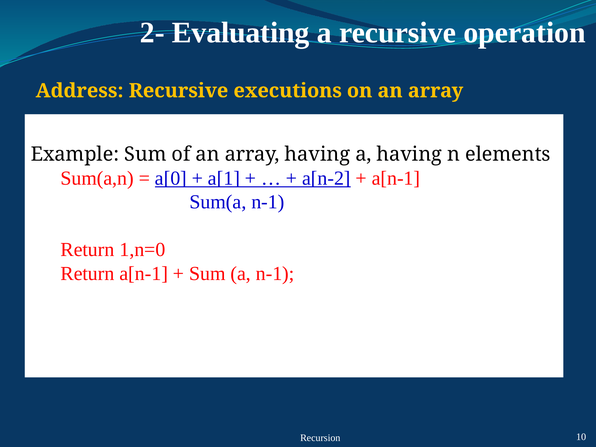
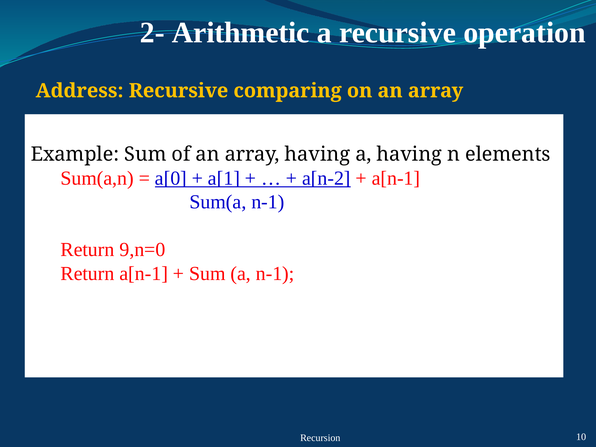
Evaluating: Evaluating -> Arithmetic
executions: executions -> comparing
1,n=0: 1,n=0 -> 9,n=0
